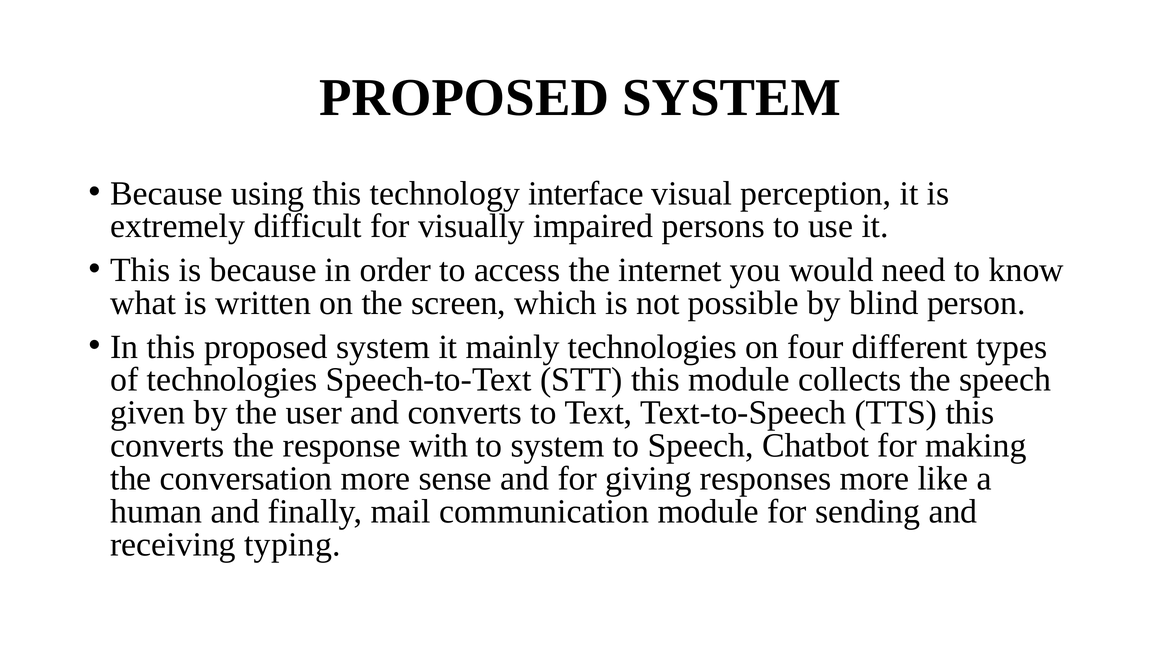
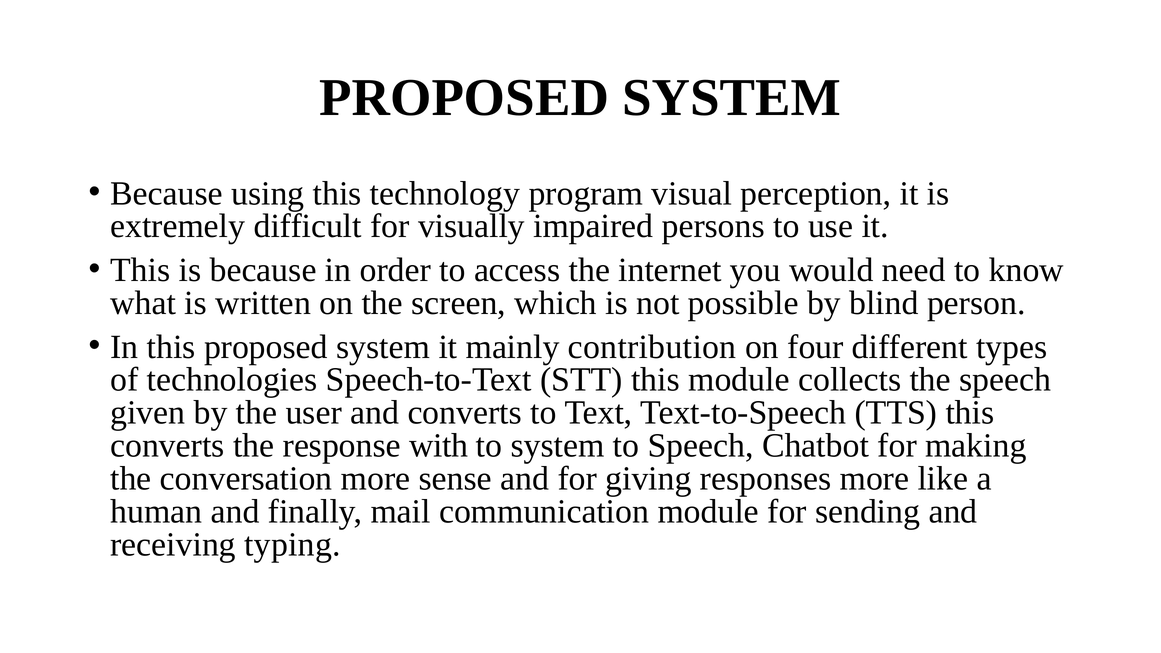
interface: interface -> program
mainly technologies: technologies -> contribution
